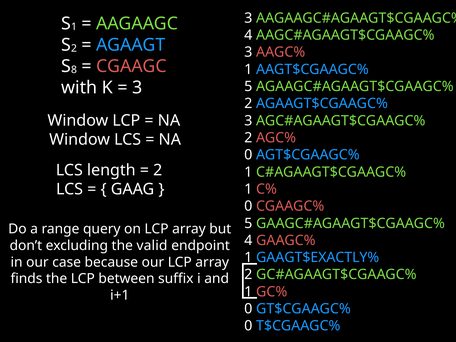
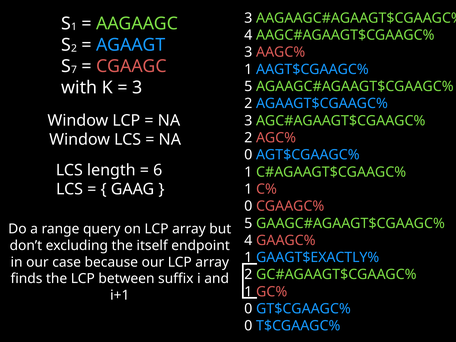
8: 8 -> 7
2 at (158, 170): 2 -> 6
valid: valid -> itself
